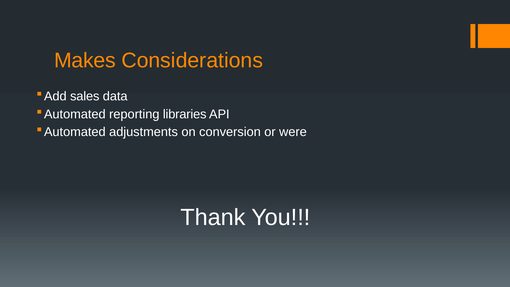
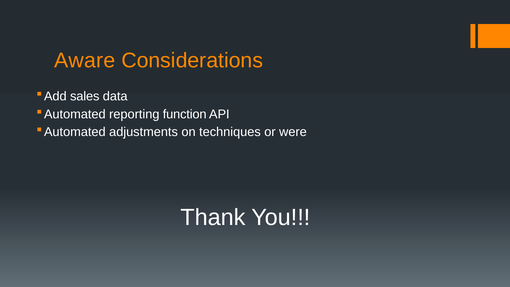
Makes: Makes -> Aware
libraries: libraries -> function
conversion: conversion -> techniques
